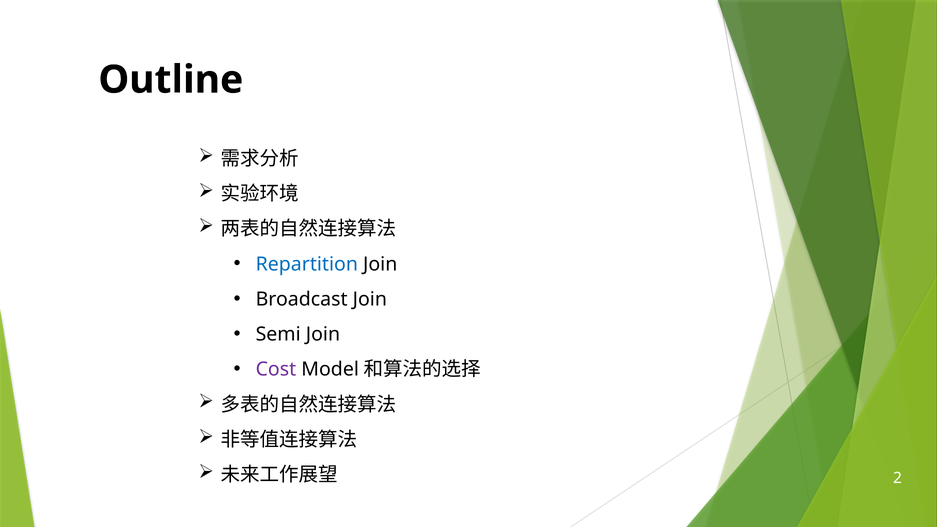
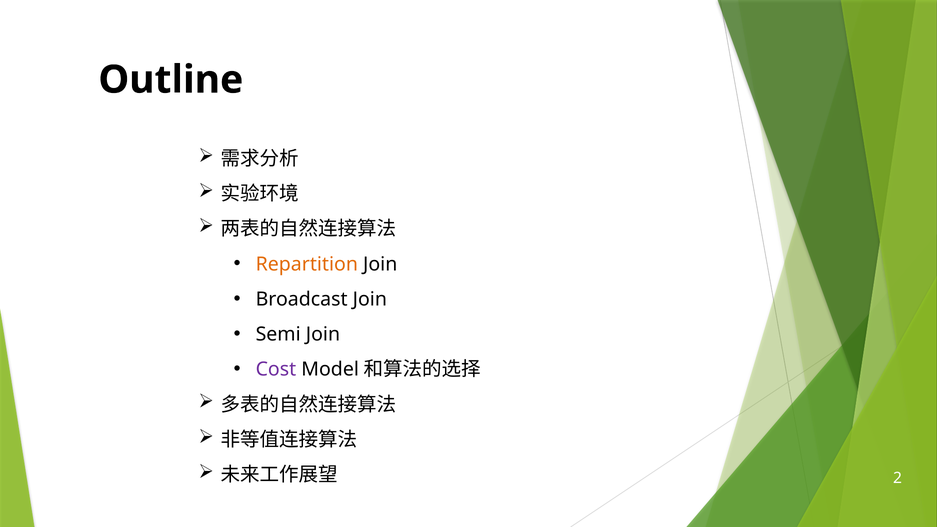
Repartition colour: blue -> orange
